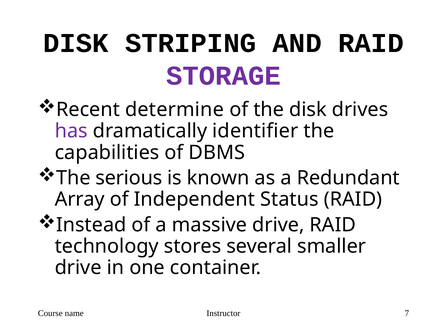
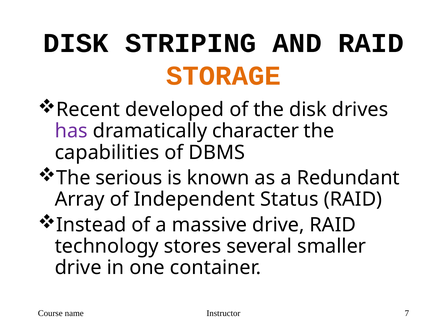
STORAGE colour: purple -> orange
determine: determine -> developed
identifier: identifier -> character
